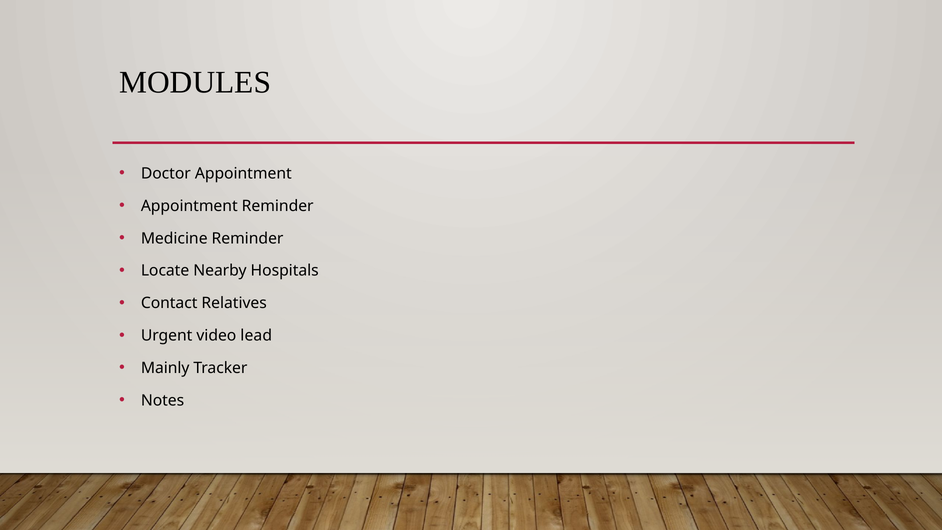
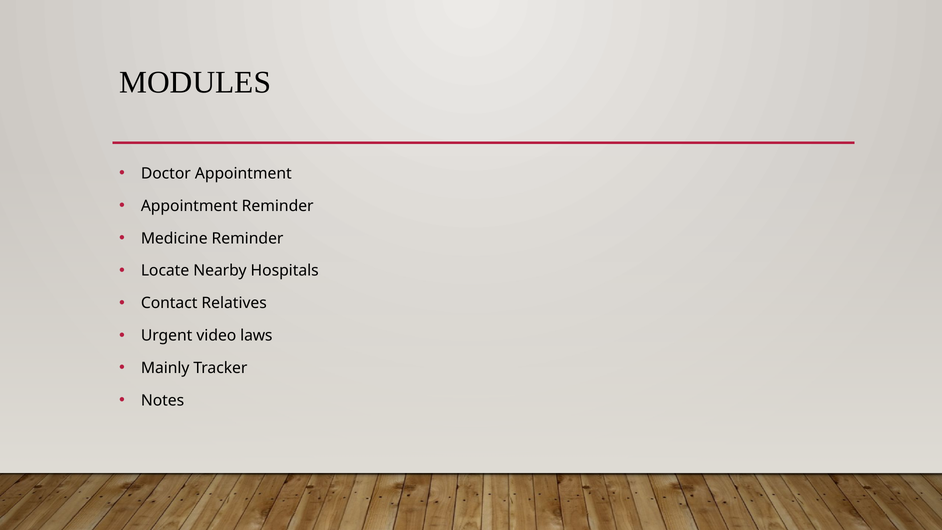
lead: lead -> laws
